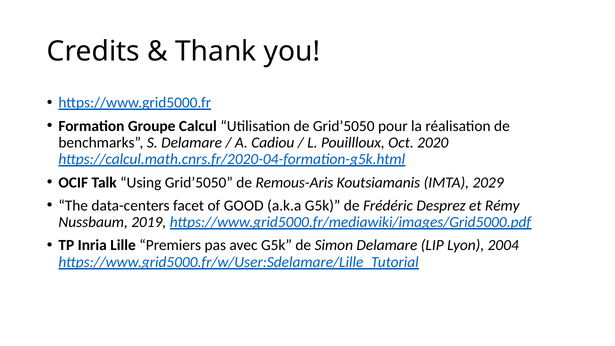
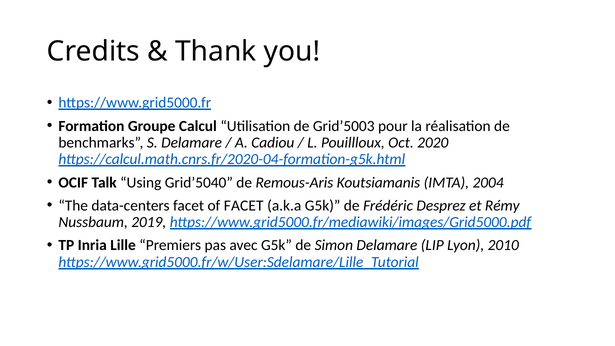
de Grid’5050: Grid’5050 -> Grid’5003
Using Grid’5050: Grid’5050 -> Grid’5040
2029: 2029 -> 2004
of GOOD: GOOD -> FACET
2004: 2004 -> 2010
